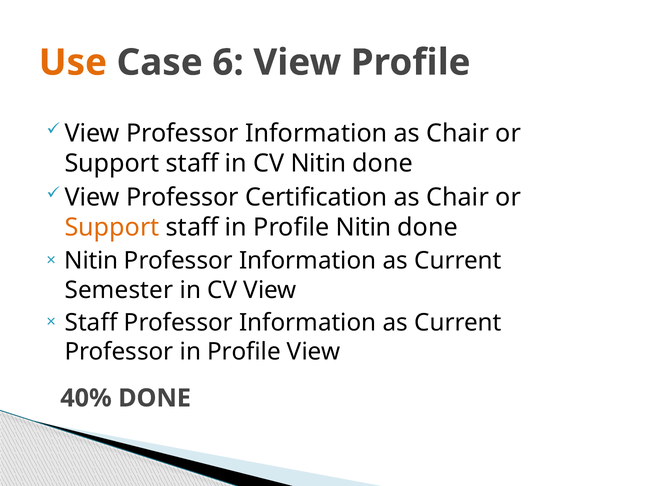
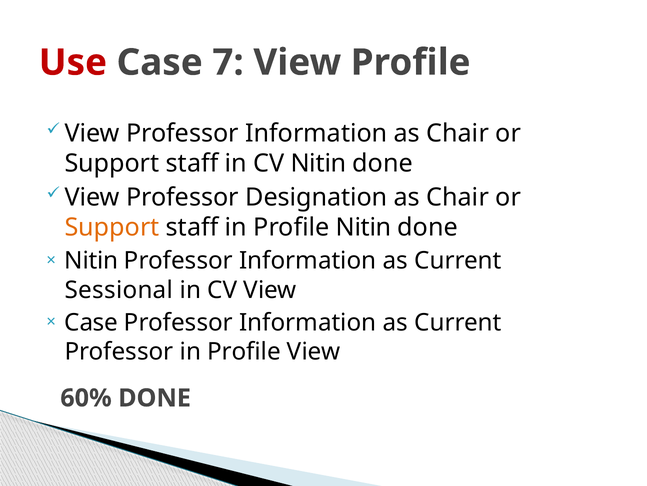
Use colour: orange -> red
6: 6 -> 7
Certification: Certification -> Designation
Semester: Semester -> Sessional
Staff at (91, 322): Staff -> Case
40%: 40% -> 60%
